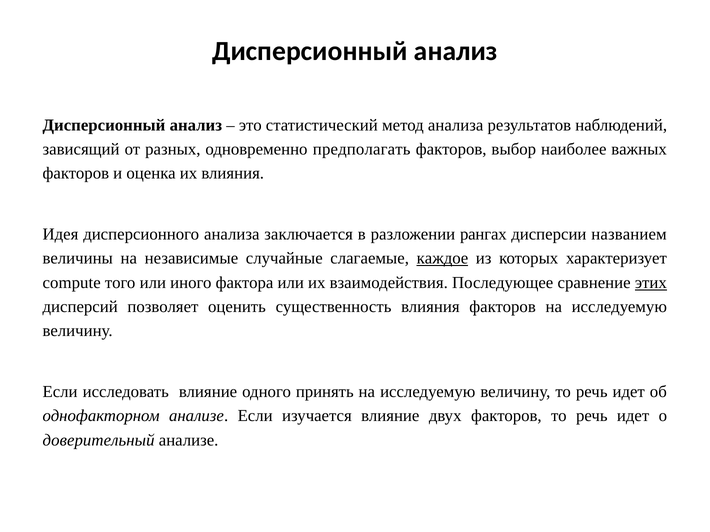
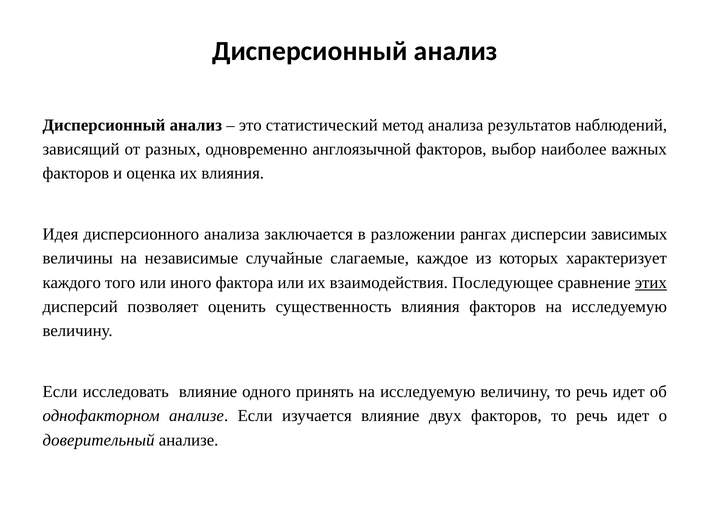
предполагать: предполагать -> англоязычной
названием: названием -> зависимых
каждое underline: present -> none
compute: compute -> каждого
